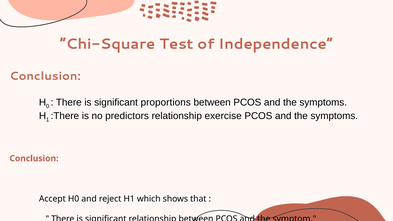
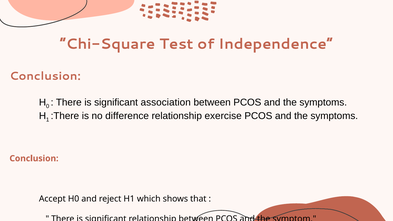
proportions: proportions -> association
predictors: predictors -> difference
